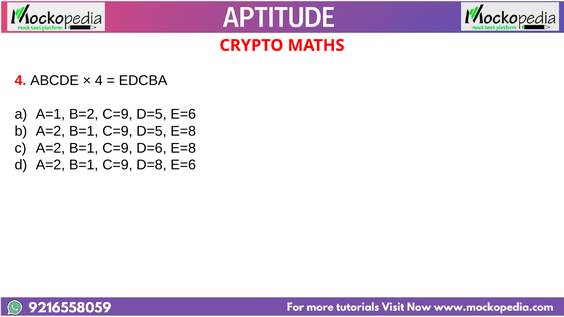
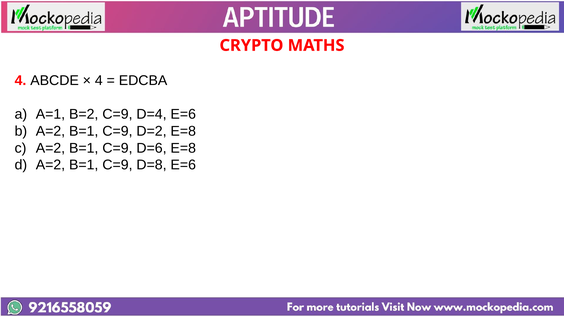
B=2 C=9 D=5: D=5 -> D=4
B=1 C=9 D=5: D=5 -> D=2
